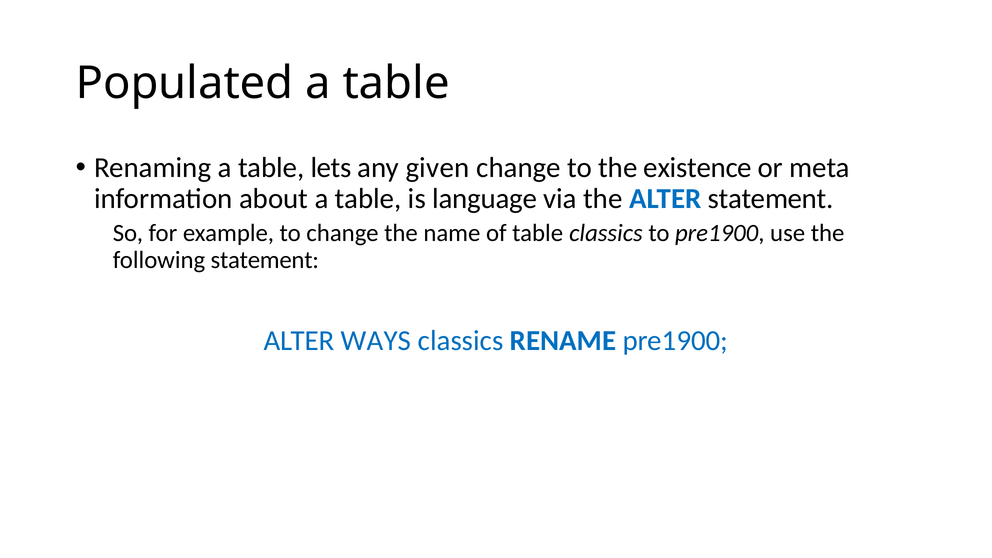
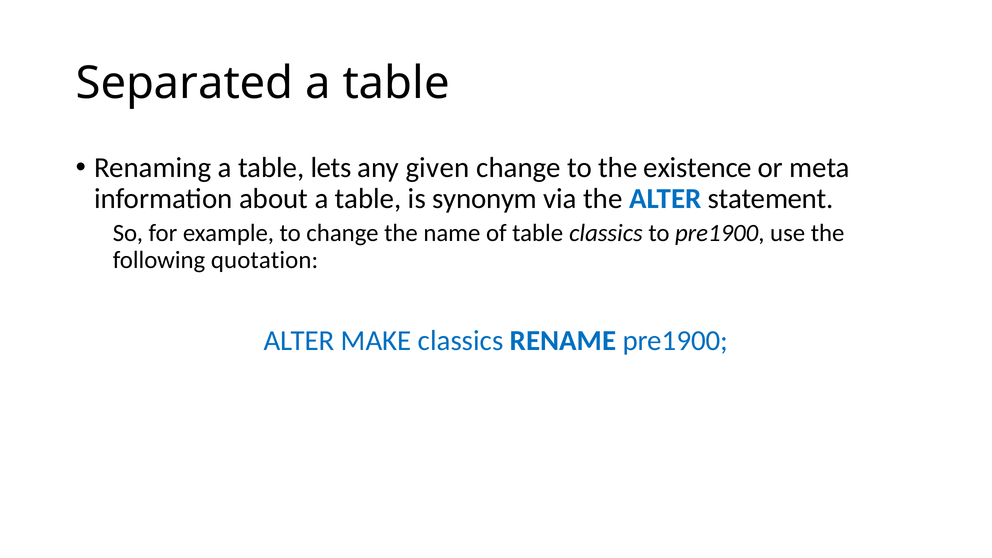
Populated: Populated -> Separated
language: language -> synonym
following statement: statement -> quotation
WAYS: WAYS -> MAKE
